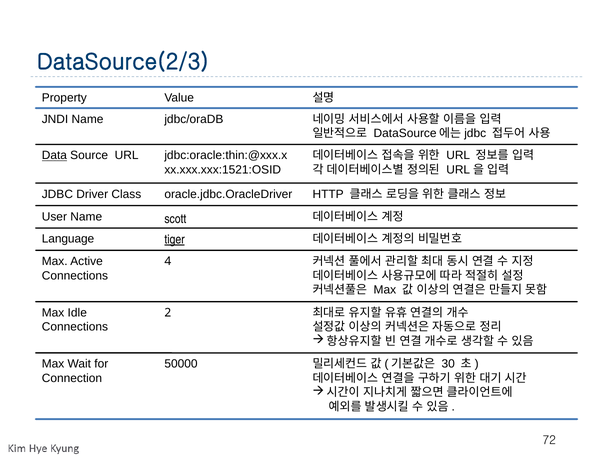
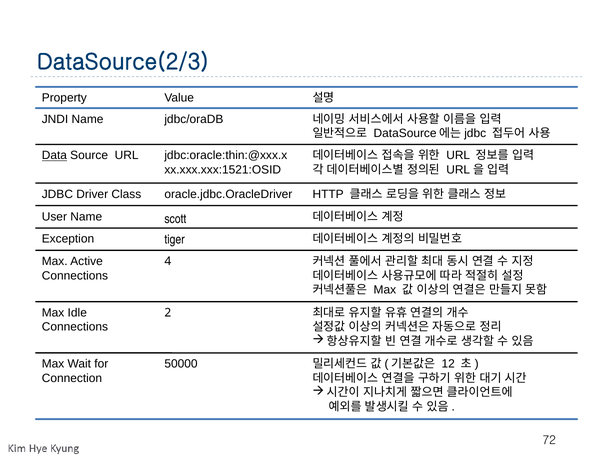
Language: Language -> Exception
tiger underline: present -> none
30: 30 -> 12
